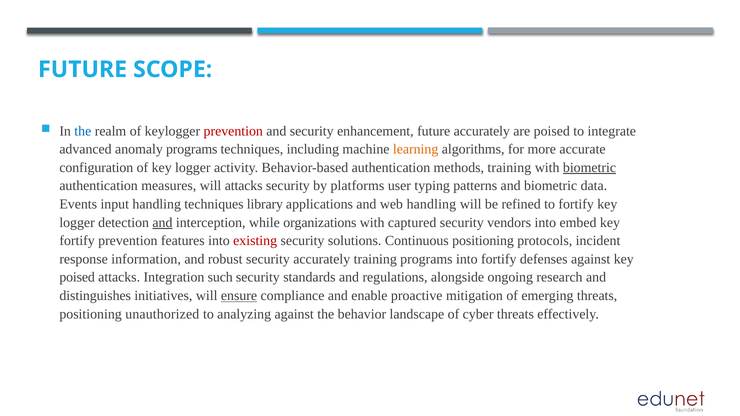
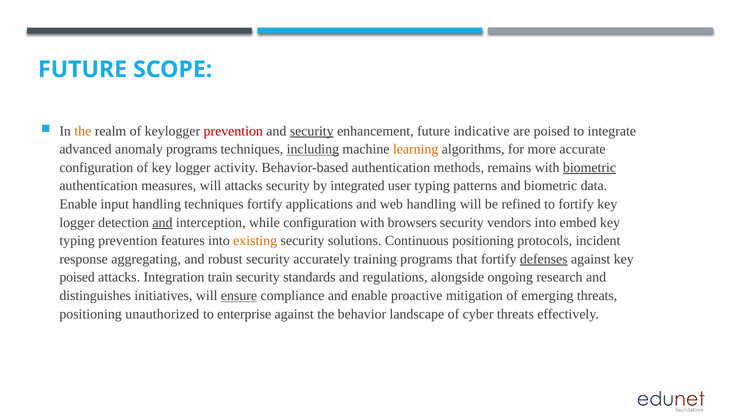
the at (83, 131) colour: blue -> orange
security at (312, 131) underline: none -> present
future accurately: accurately -> indicative
including underline: none -> present
methods training: training -> remains
platforms: platforms -> integrated
Events at (78, 204): Events -> Enable
techniques library: library -> fortify
while organizations: organizations -> configuration
captured: captured -> browsers
fortify at (77, 241): fortify -> typing
existing colour: red -> orange
information: information -> aggregating
programs into: into -> that
defenses underline: none -> present
such: such -> train
analyzing: analyzing -> enterprise
